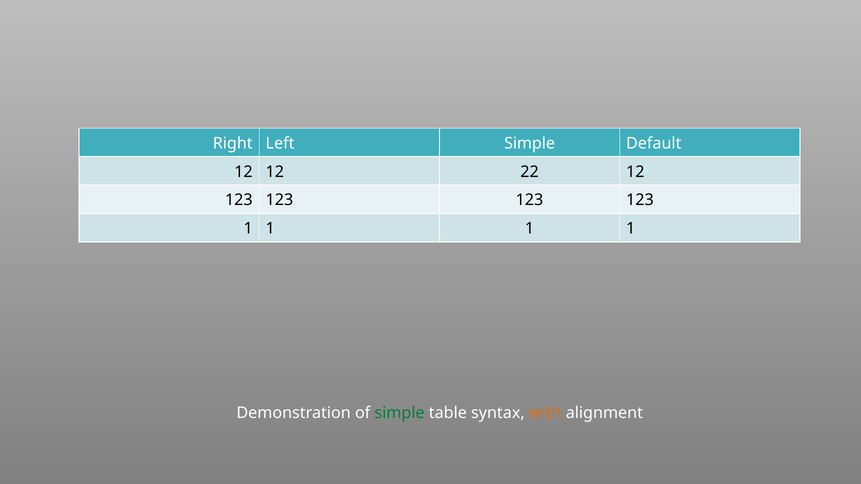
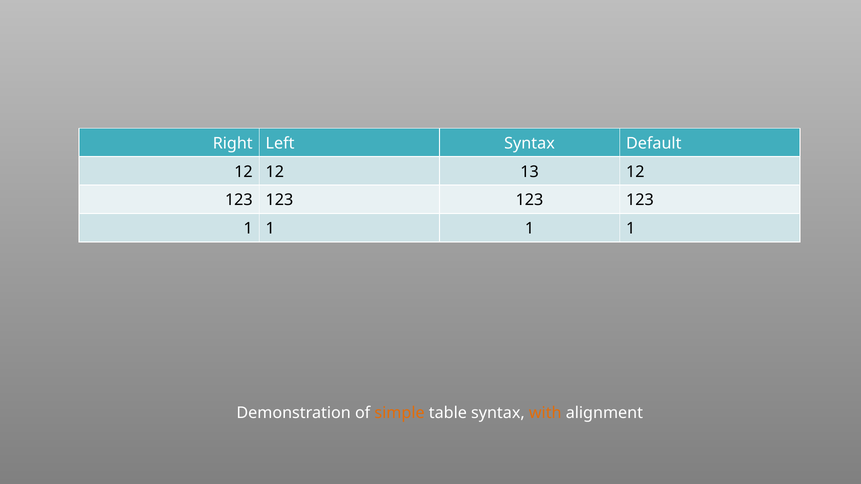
Left Simple: Simple -> Syntax
22: 22 -> 13
simple at (400, 413) colour: green -> orange
